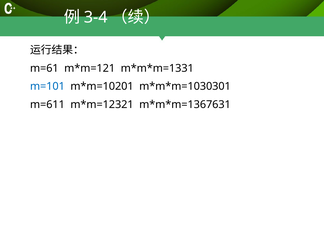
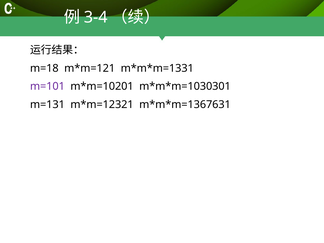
m=61: m=61 -> m=18
m=101 colour: blue -> purple
m=611: m=611 -> m=131
